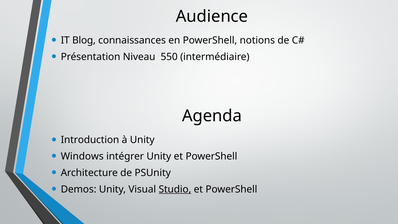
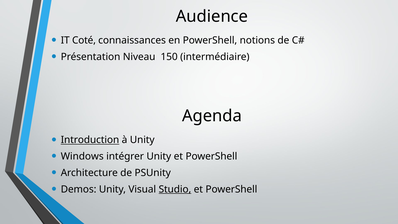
Blog: Blog -> Coté
550: 550 -> 150
Introduction underline: none -> present
